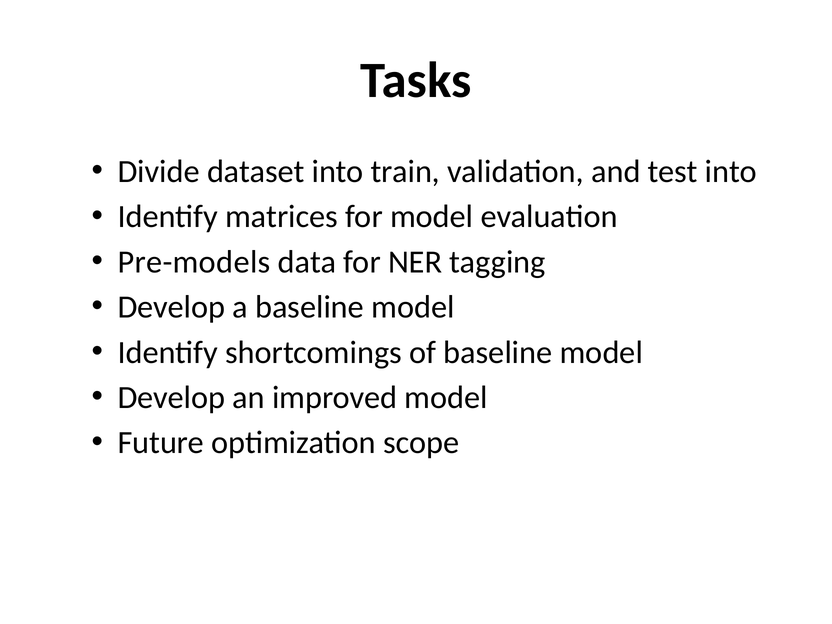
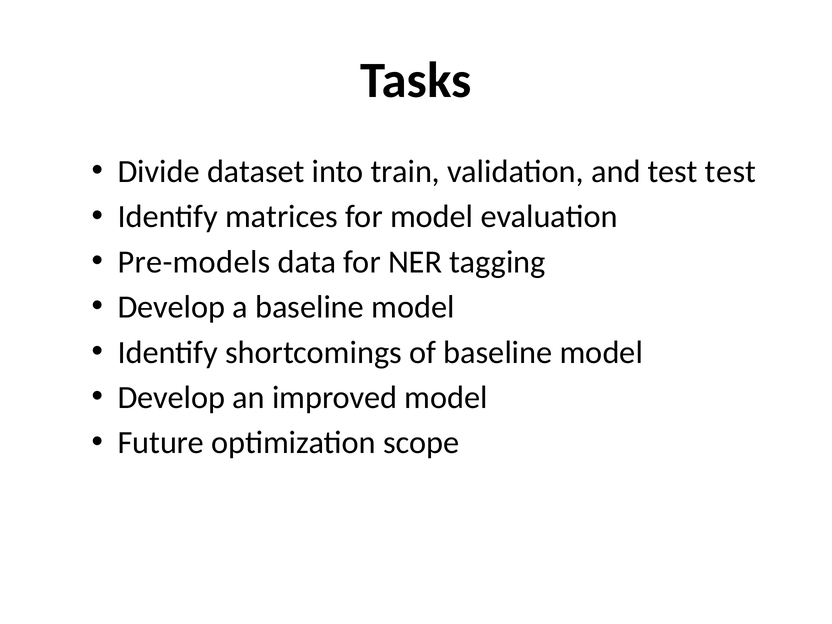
test into: into -> test
